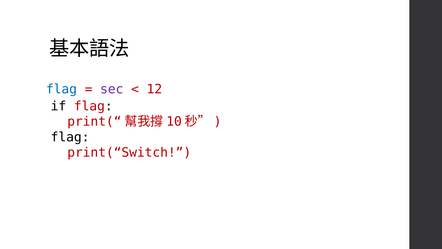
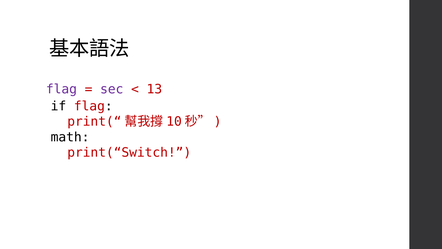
flag at (61, 89) colour: blue -> purple
12: 12 -> 13
flag at (70, 137): flag -> math
